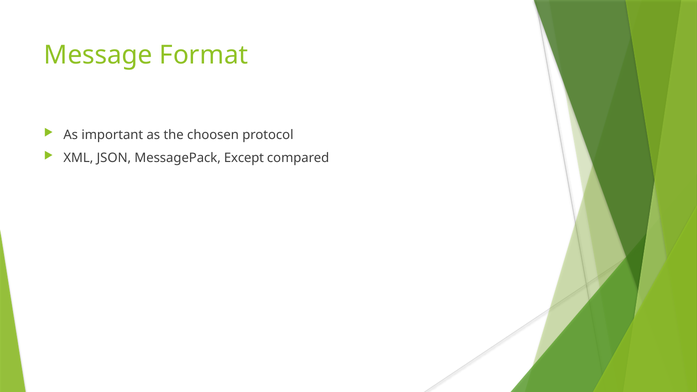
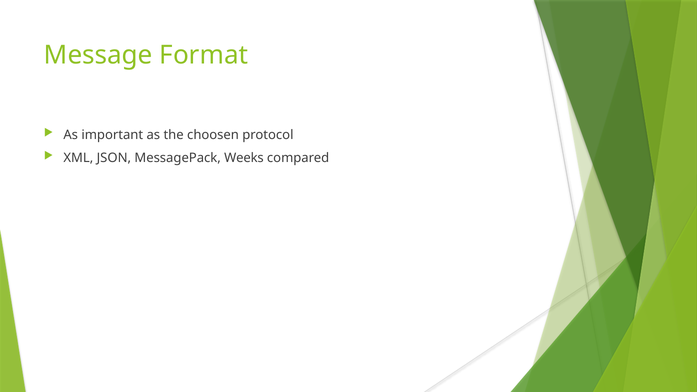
Except: Except -> Weeks
